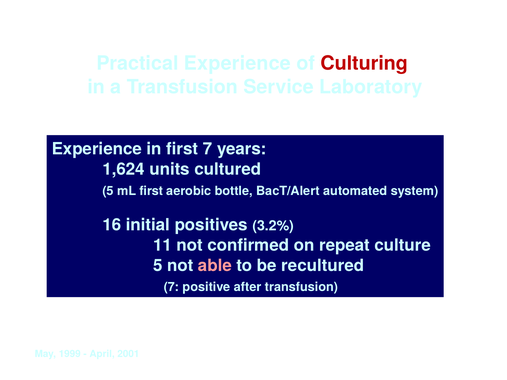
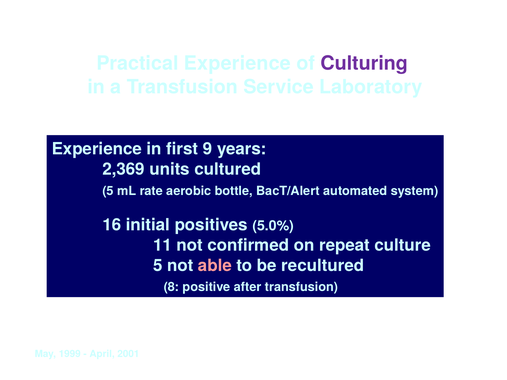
Culturing colour: red -> purple
first 7: 7 -> 9
1,624: 1,624 -> 2,369
mL first: first -> rate
3.2%: 3.2% -> 5.0%
7 at (171, 287): 7 -> 8
